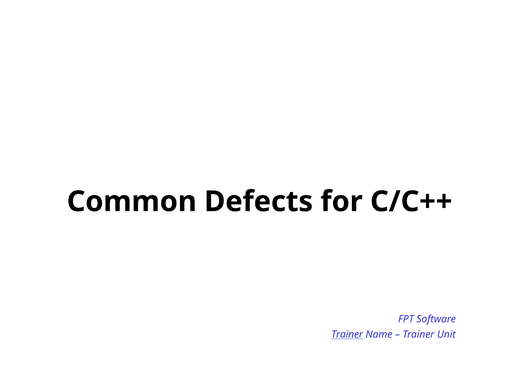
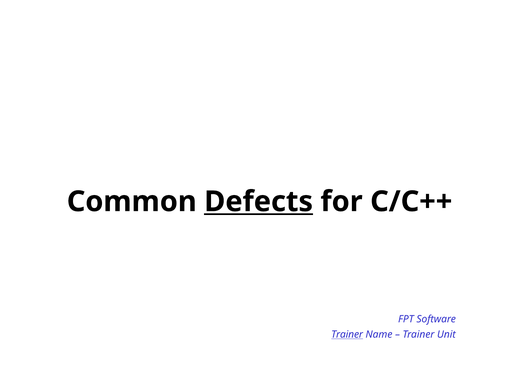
Defects underline: none -> present
